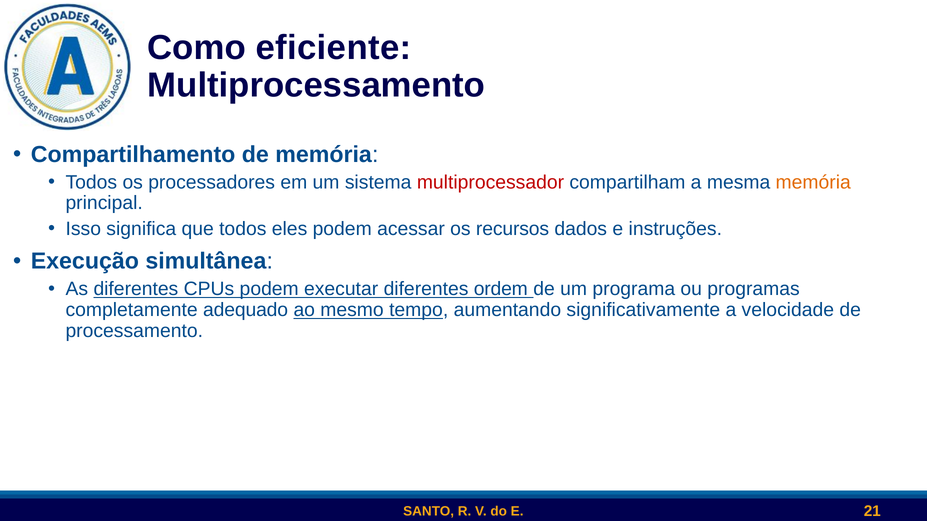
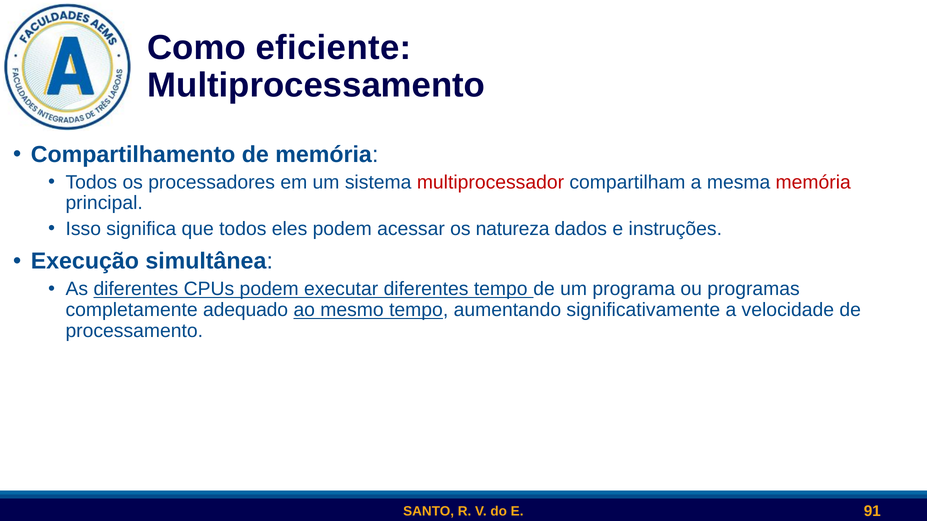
memória at (813, 182) colour: orange -> red
recursos: recursos -> natureza
diferentes ordem: ordem -> tempo
21: 21 -> 91
